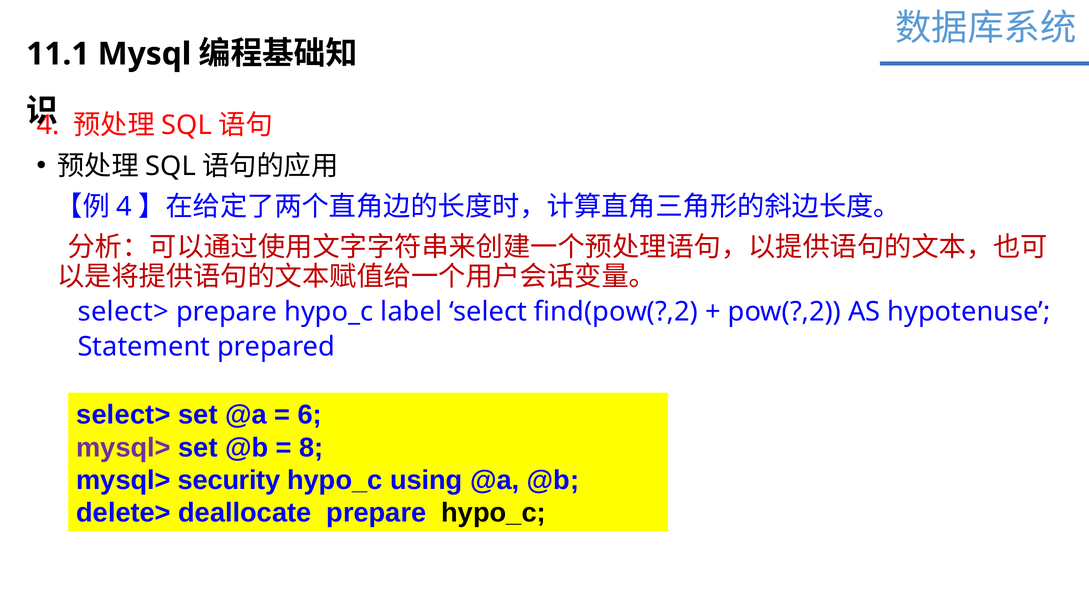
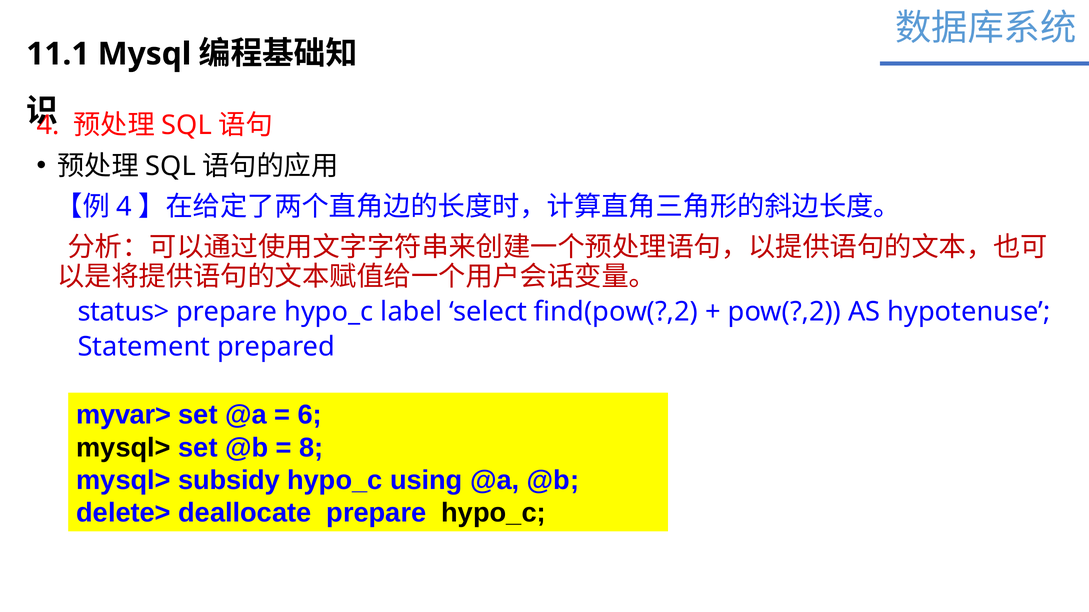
select> at (123, 312): select> -> status>
select> at (123, 415): select> -> myvar>
mysql> at (124, 448) colour: purple -> black
security: security -> subsidy
